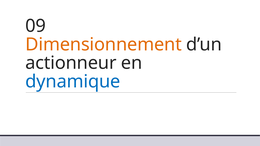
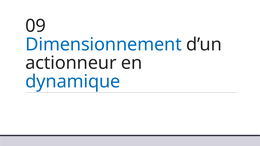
Dimensionnement colour: orange -> blue
